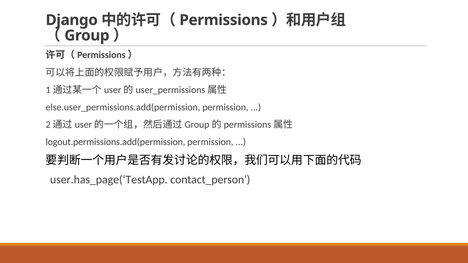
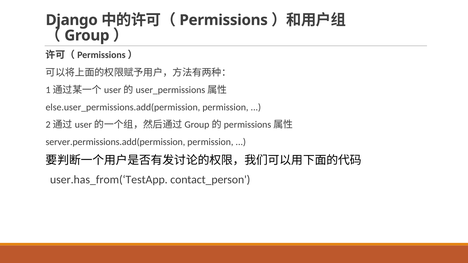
logout.permissions.add(permission: logout.permissions.add(permission -> server.permissions.add(permission
user.has_page(‘TestApp: user.has_page(‘TestApp -> user.has_from(‘TestApp
